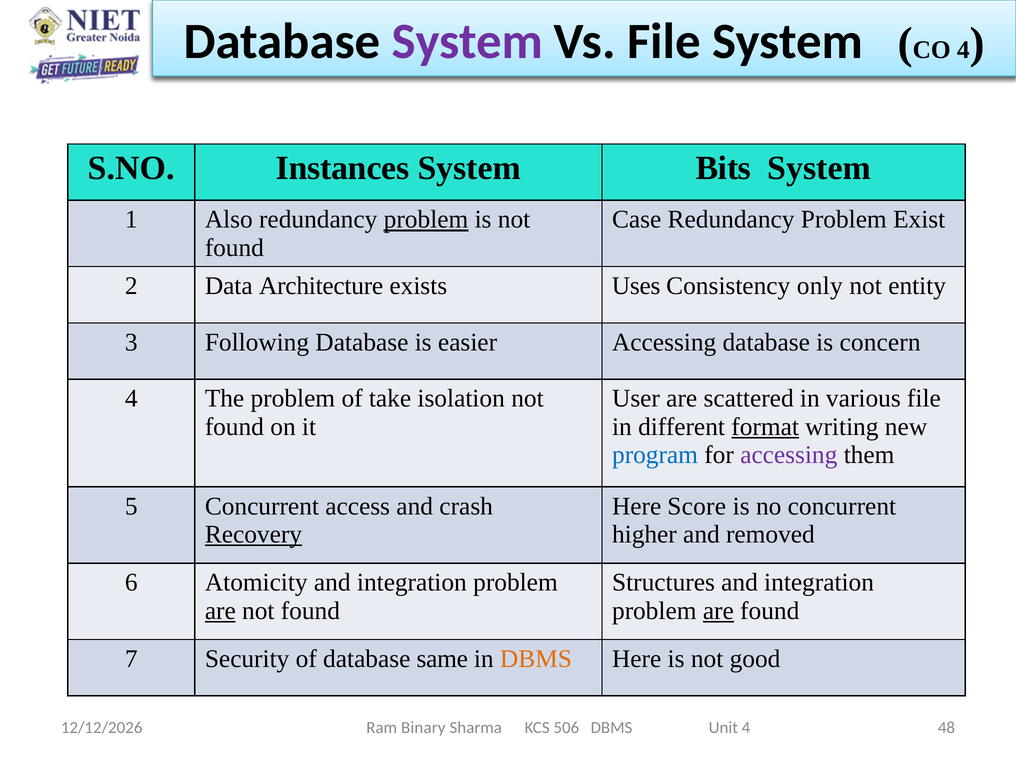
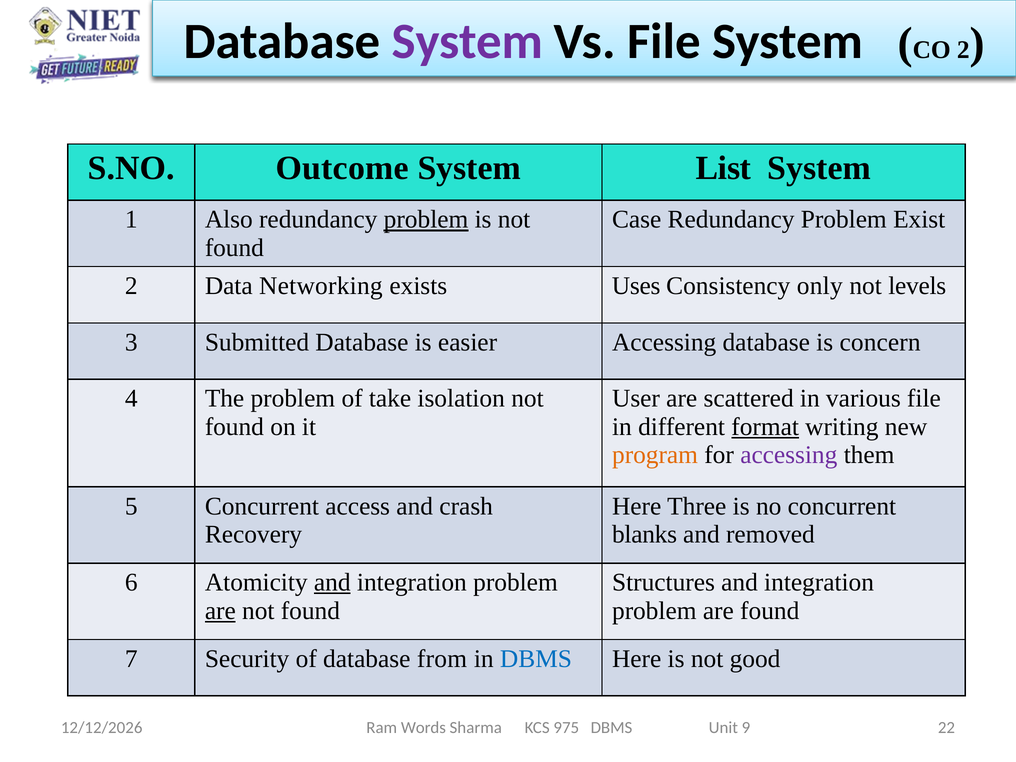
CO 4: 4 -> 2
Instances: Instances -> Outcome
Bits: Bits -> List
Architecture: Architecture -> Networking
entity: entity -> levels
Following: Following -> Submitted
program colour: blue -> orange
Score: Score -> Three
Recovery underline: present -> none
higher: higher -> blanks
and at (332, 583) underline: none -> present
are at (718, 611) underline: present -> none
same: same -> from
DBMS at (536, 659) colour: orange -> blue
48: 48 -> 22
Binary: Binary -> Words
506: 506 -> 975
Unit 4: 4 -> 9
